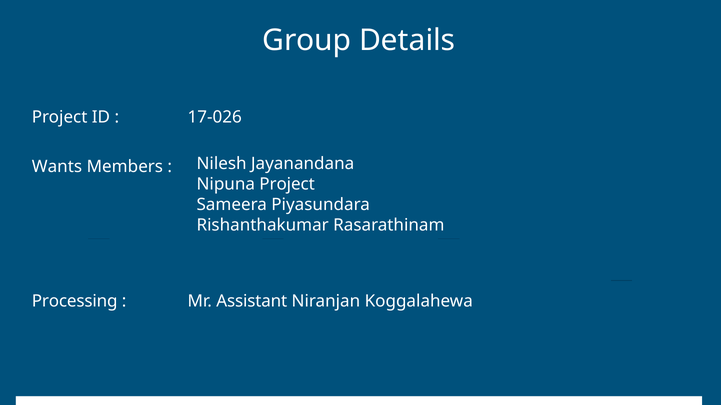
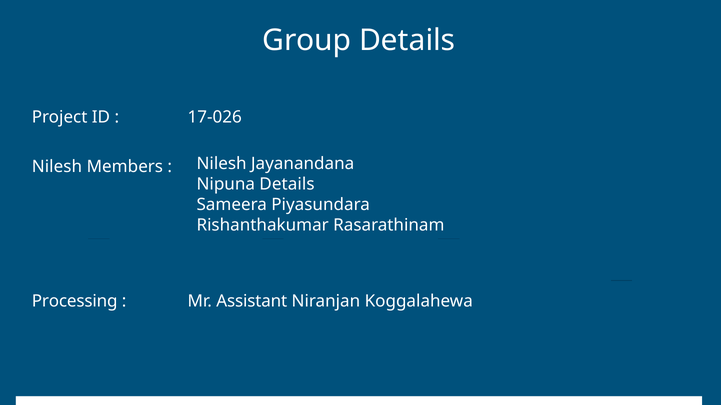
Wants at (57, 167): Wants -> Nilesh
Nipuna Project: Project -> Details
